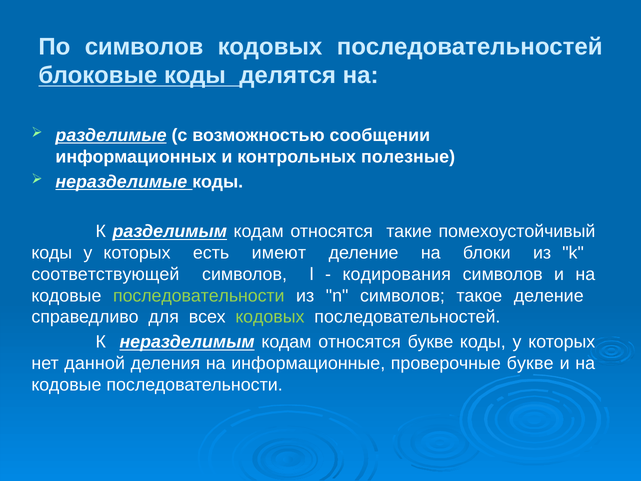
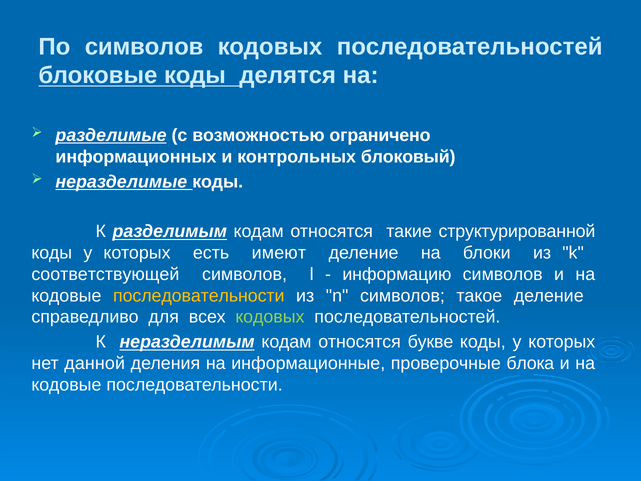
сообщении: сообщении -> ограничено
полезные: полезные -> блоковый
помехоустойчивый: помехоустойчивый -> структурированной
кодирования: кодирования -> информацию
последовательности at (199, 296) colour: light green -> yellow
проверочные букве: букве -> блока
